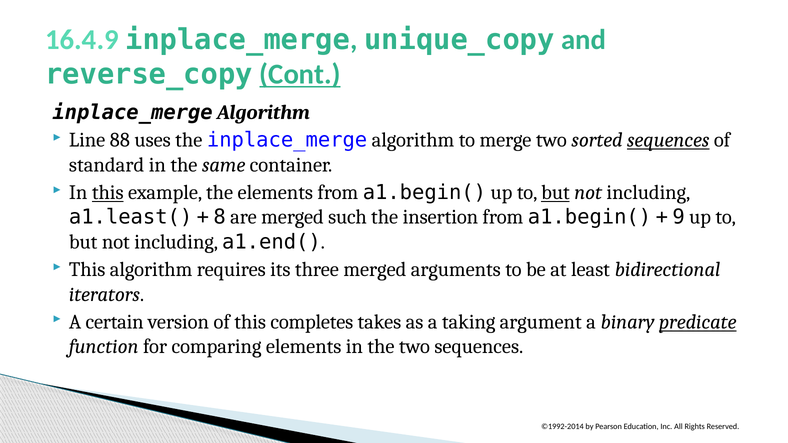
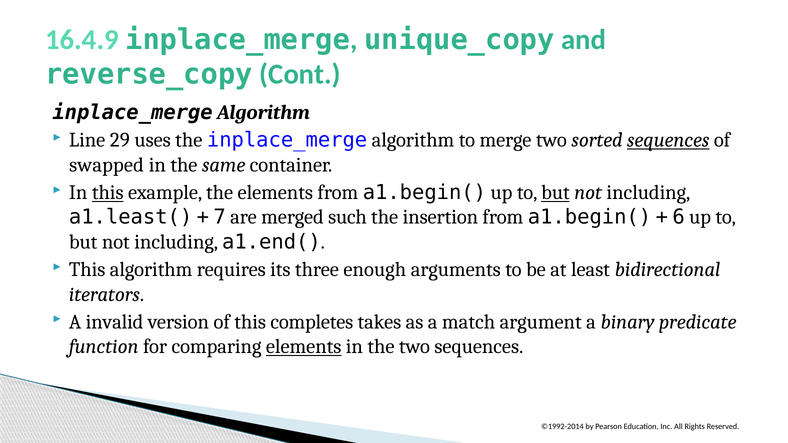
Cont underline: present -> none
88: 88 -> 29
standard: standard -> swapped
8: 8 -> 7
9: 9 -> 6
three merged: merged -> enough
certain: certain -> invalid
taking: taking -> match
predicate underline: present -> none
elements at (304, 347) underline: none -> present
